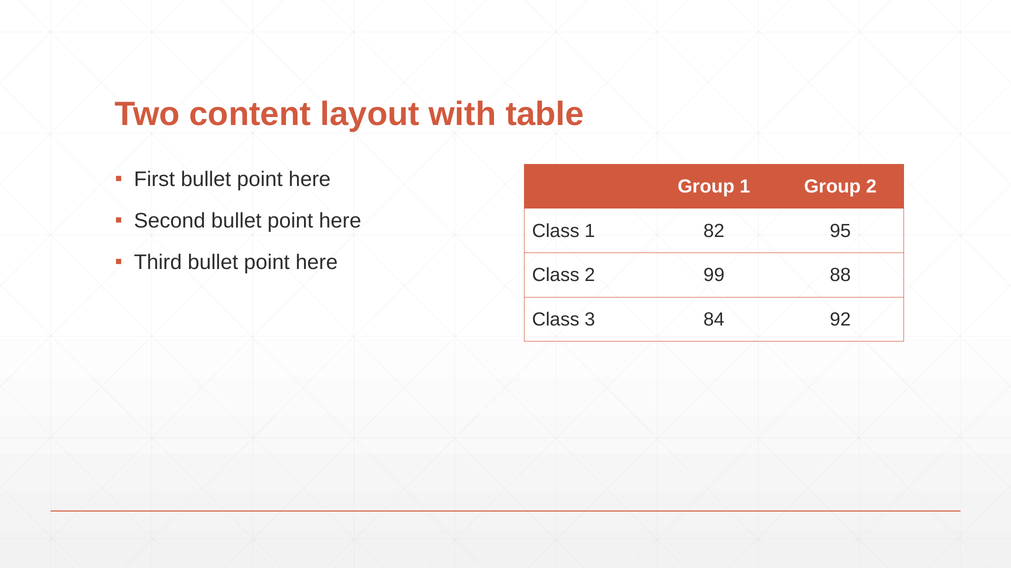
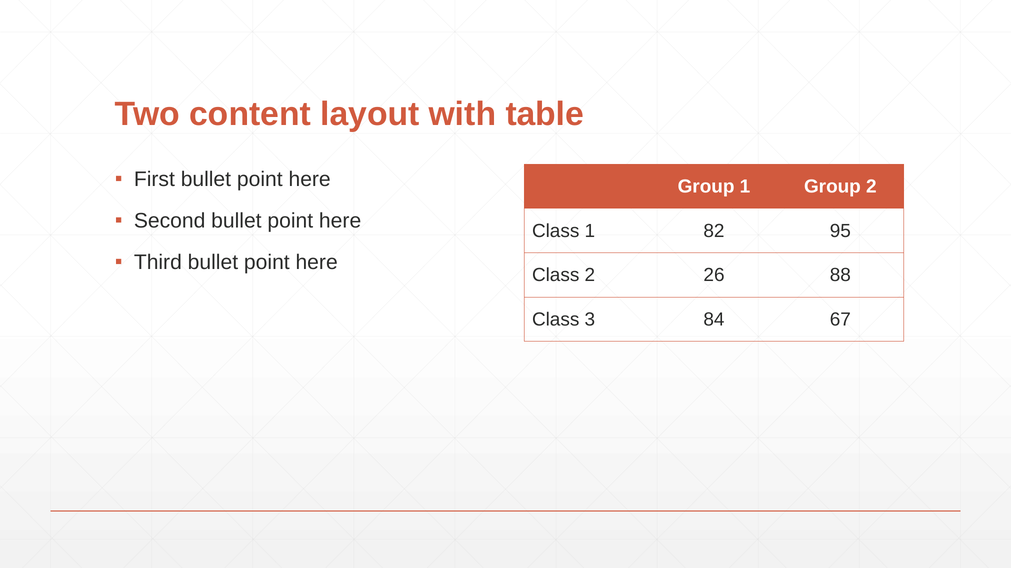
99: 99 -> 26
92: 92 -> 67
